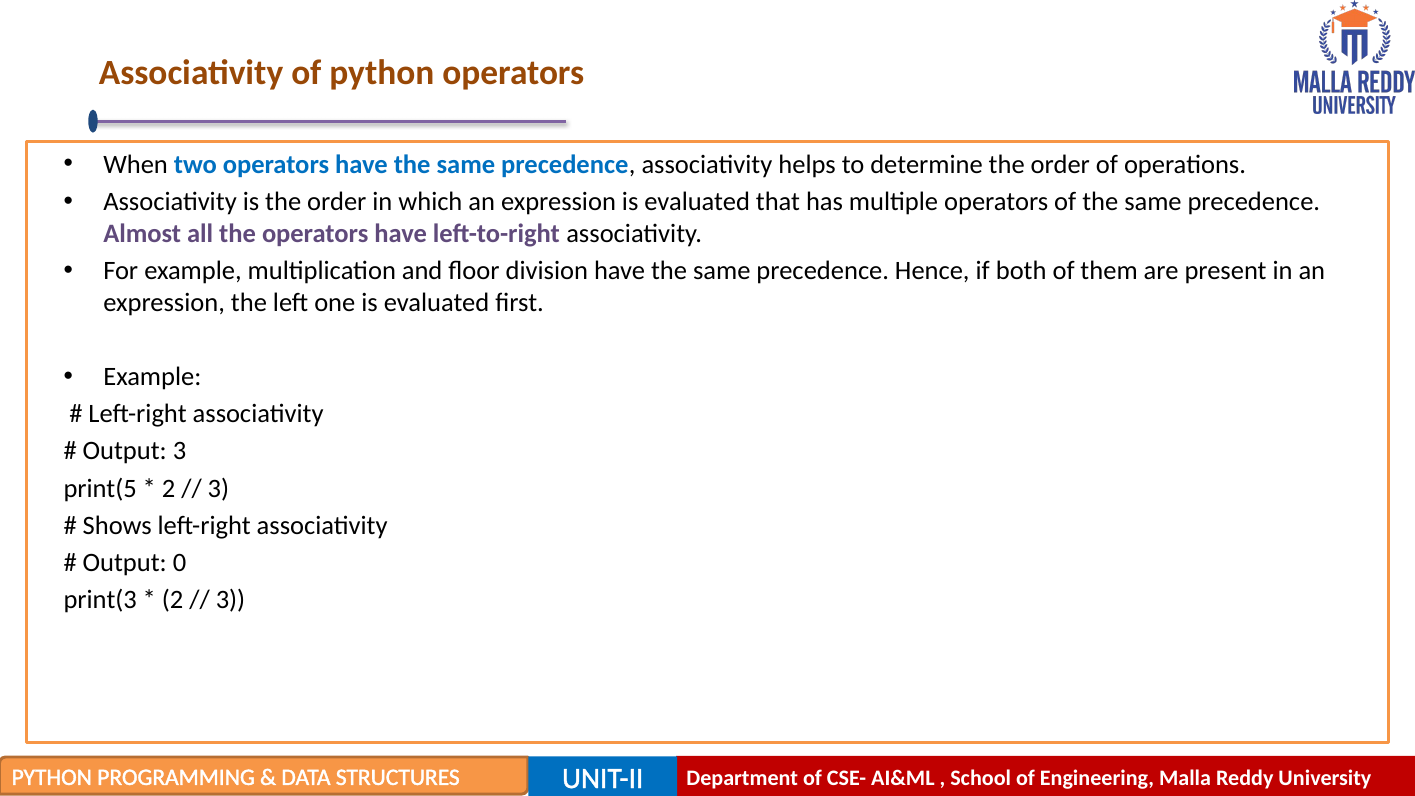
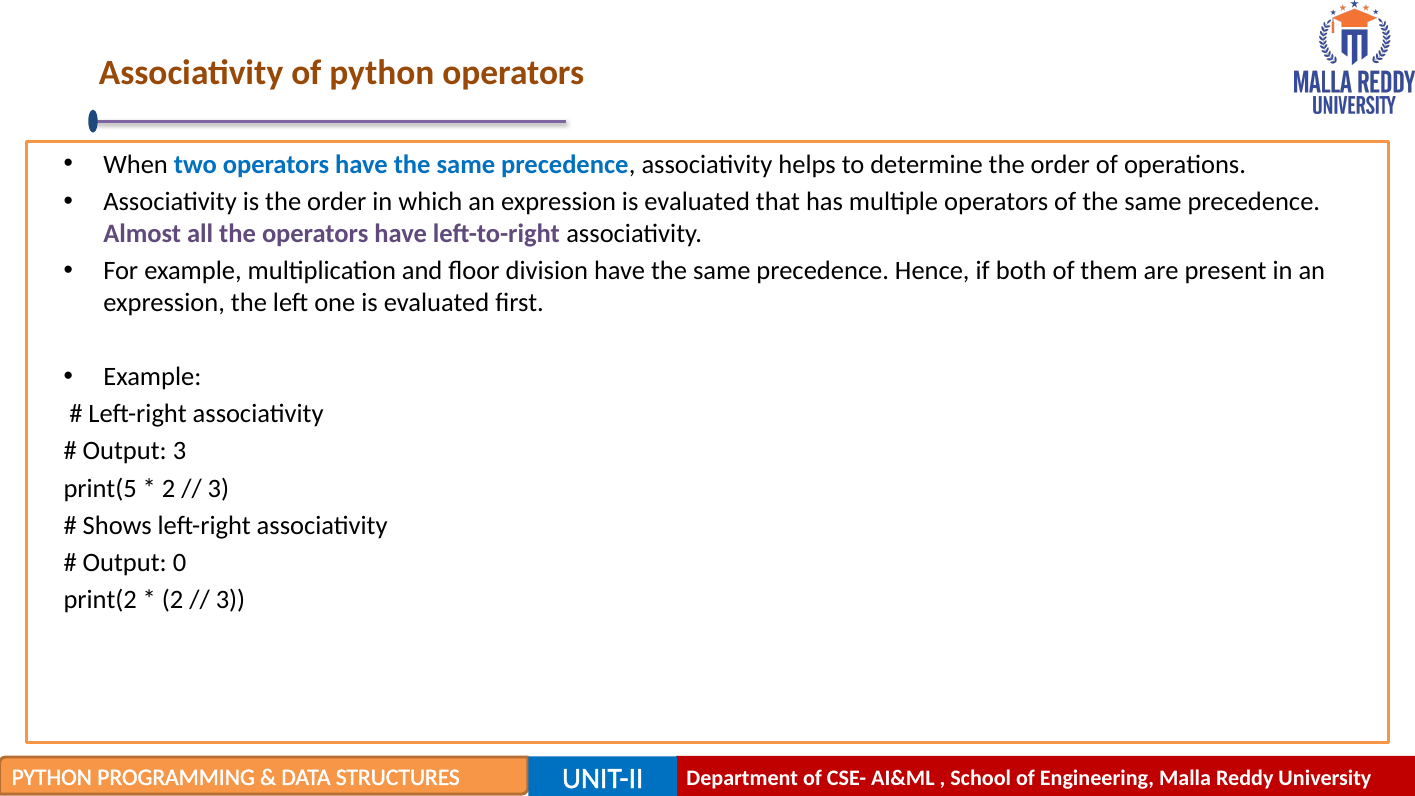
print(3: print(3 -> print(2
